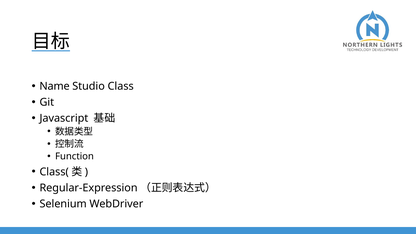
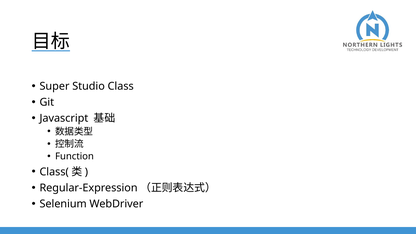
Name: Name -> Super
